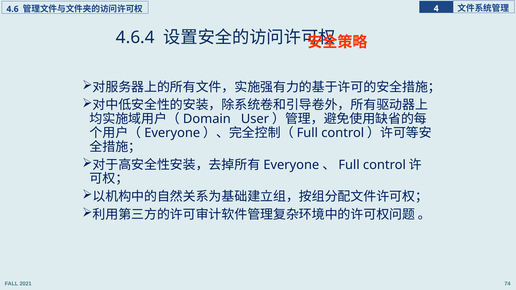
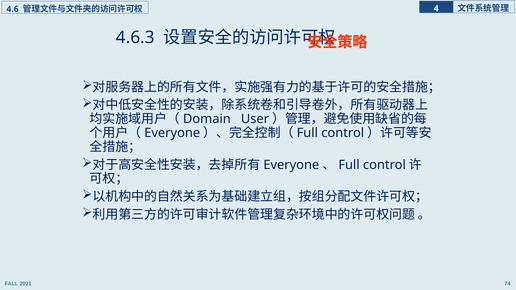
4.6.4: 4.6.4 -> 4.6.3
